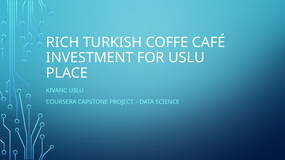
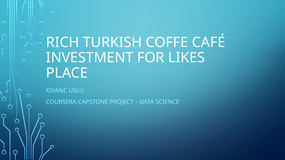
FOR USLU: USLU -> LIKES
